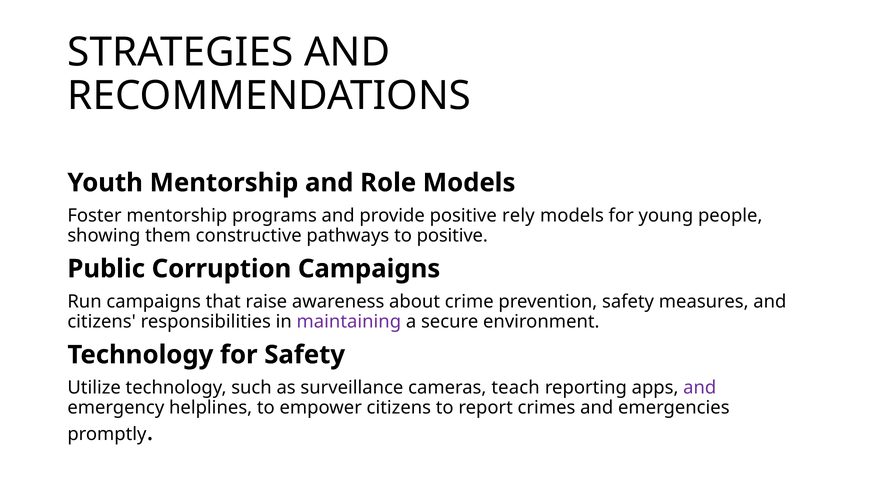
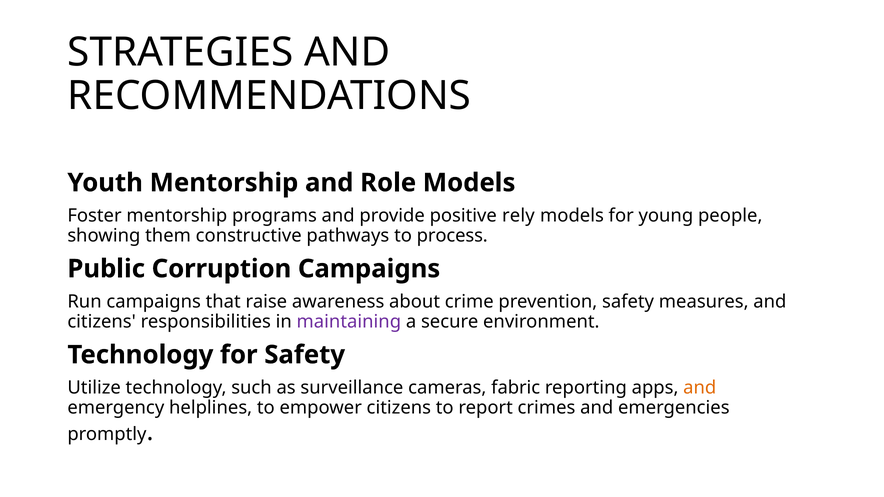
to positive: positive -> process
teach: teach -> fabric
and at (700, 388) colour: purple -> orange
